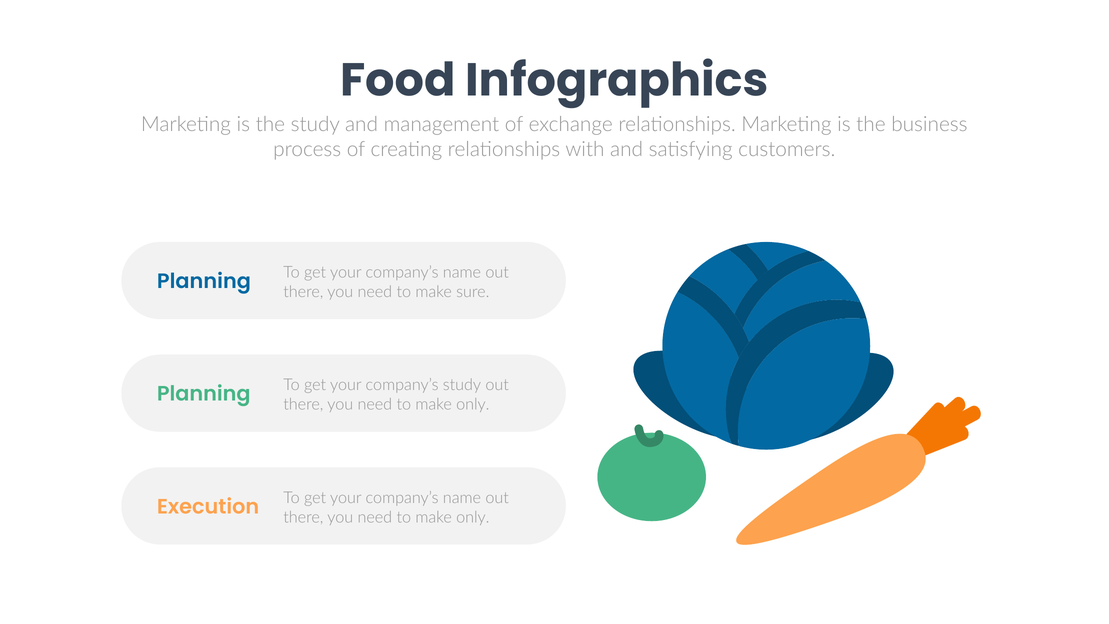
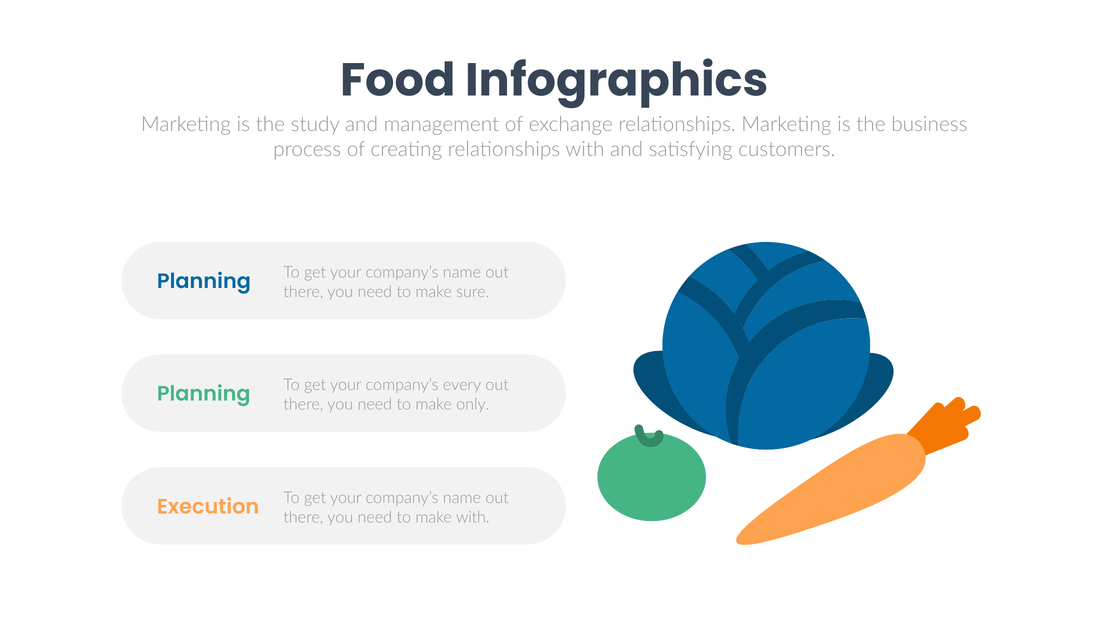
company’s study: study -> every
only at (473, 517): only -> with
